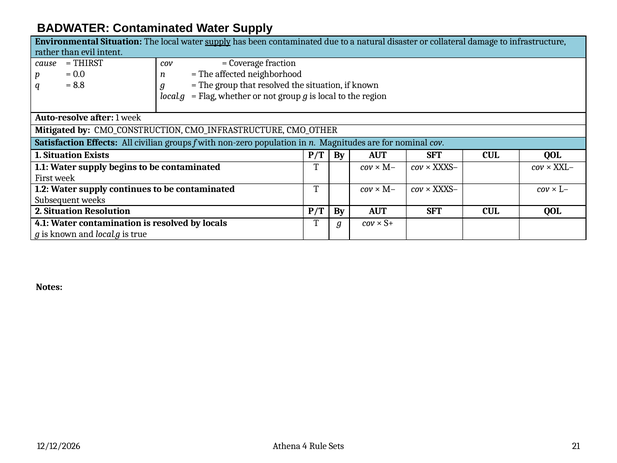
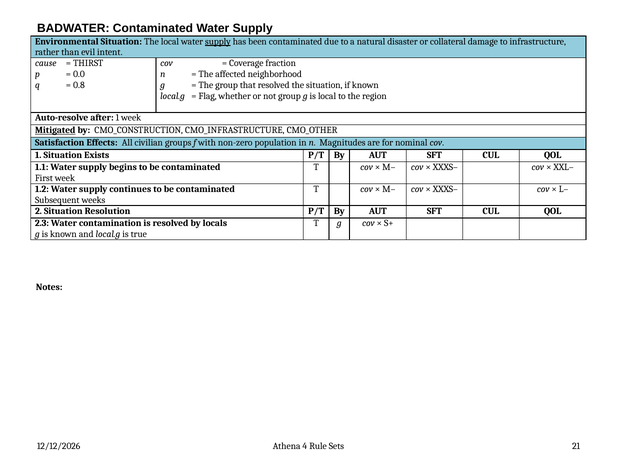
8.8: 8.8 -> 0.8
Mitigated underline: none -> present
4.1: 4.1 -> 2.3
